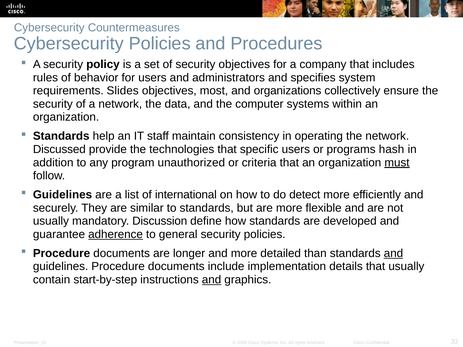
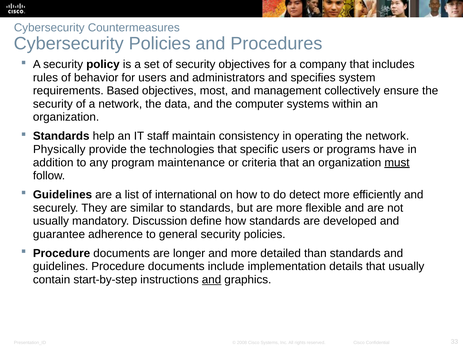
Slides: Slides -> Based
organizations: organizations -> management
Discussed: Discussed -> Physically
hash: hash -> have
unauthorized: unauthorized -> maintenance
adherence underline: present -> none
and at (393, 253) underline: present -> none
